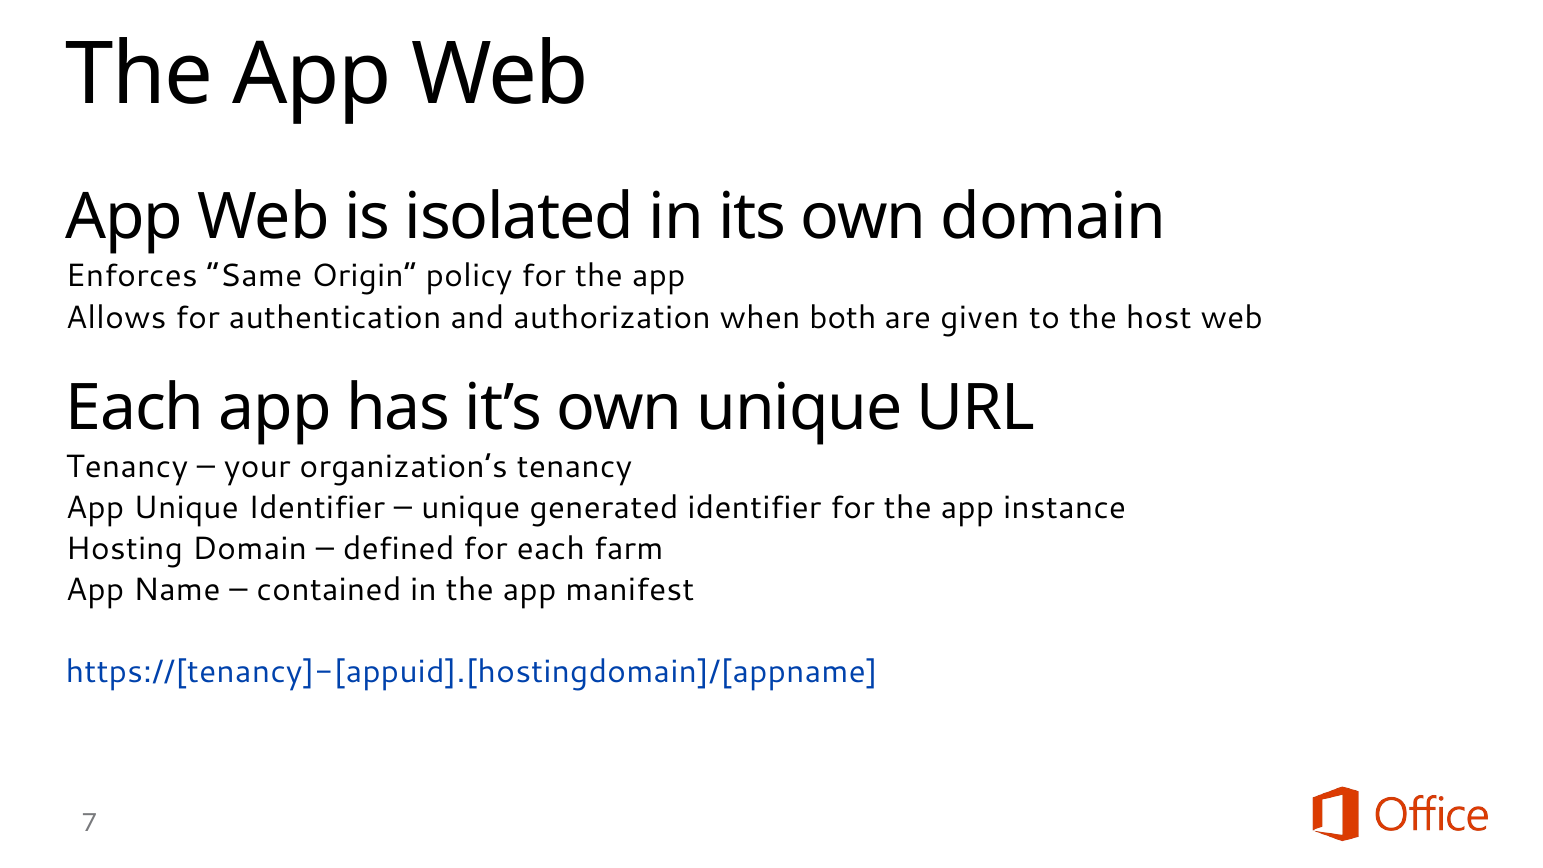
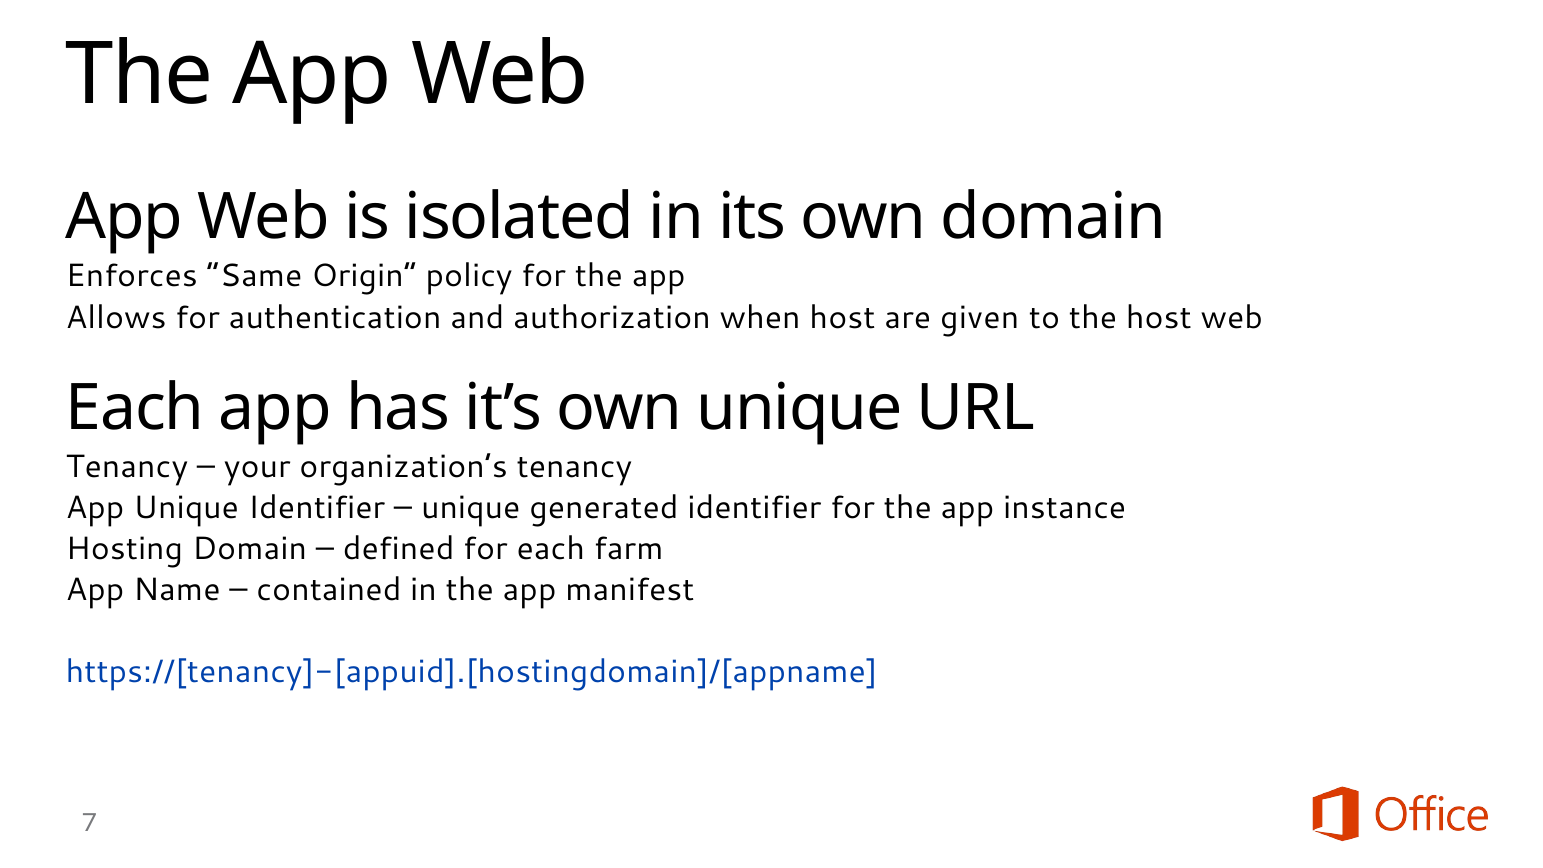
when both: both -> host
